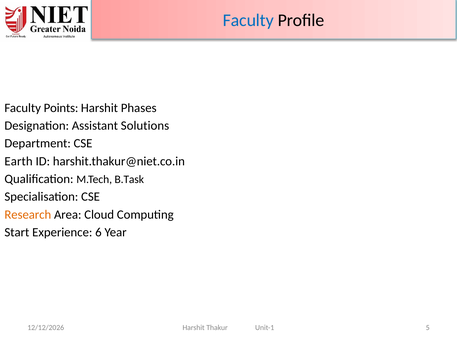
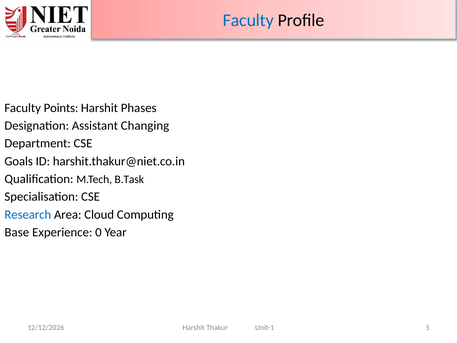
Solutions: Solutions -> Changing
Earth: Earth -> Goals
Research colour: orange -> blue
Start: Start -> Base
6: 6 -> 0
